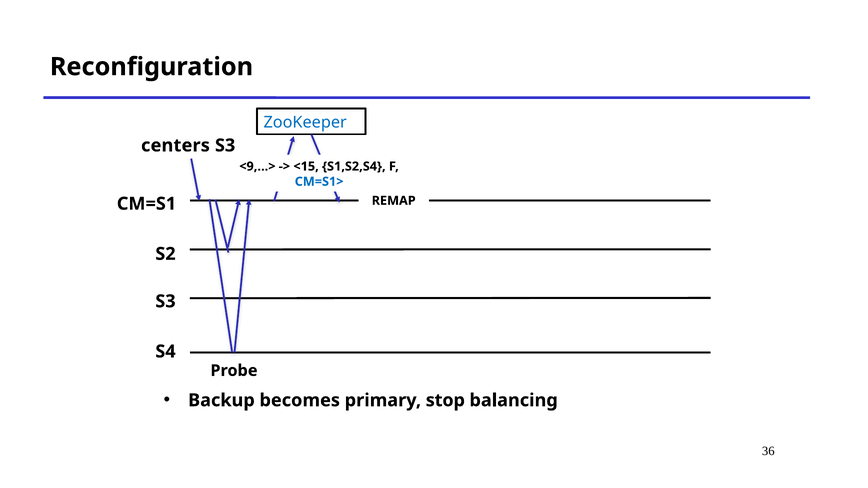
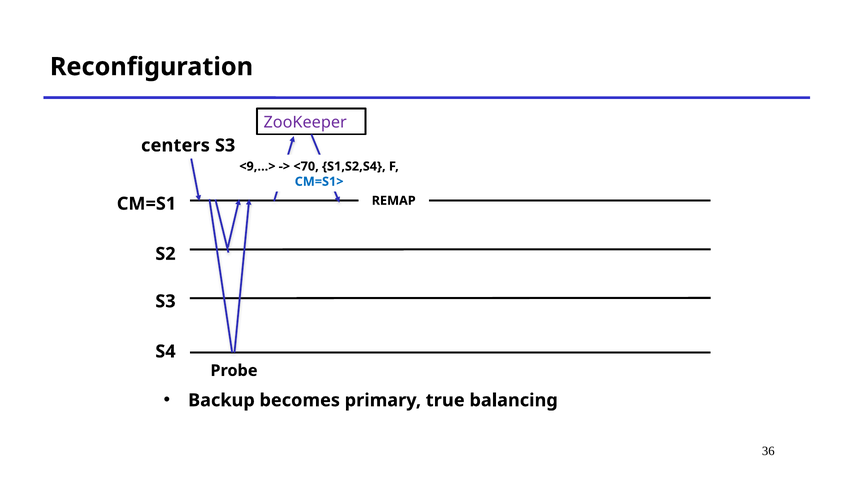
ZooKeeper colour: blue -> purple
<15: <15 -> <70
stop: stop -> true
